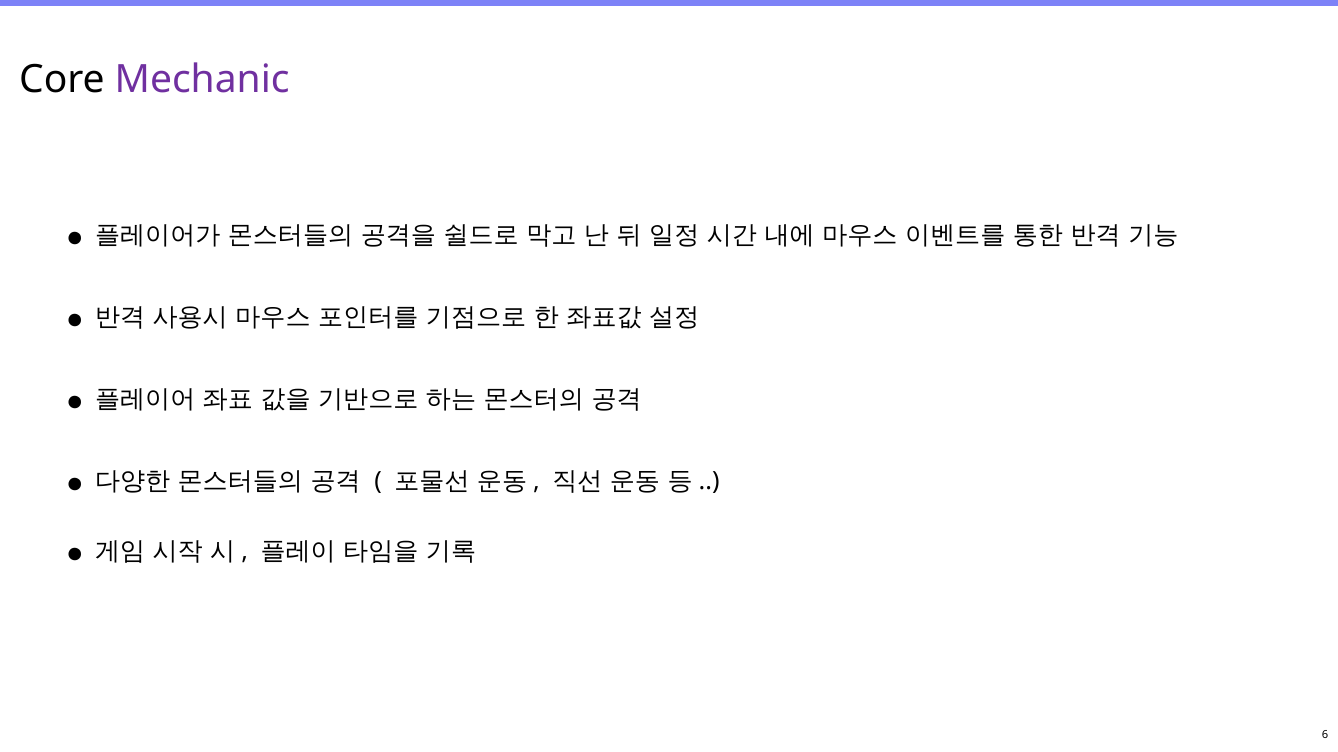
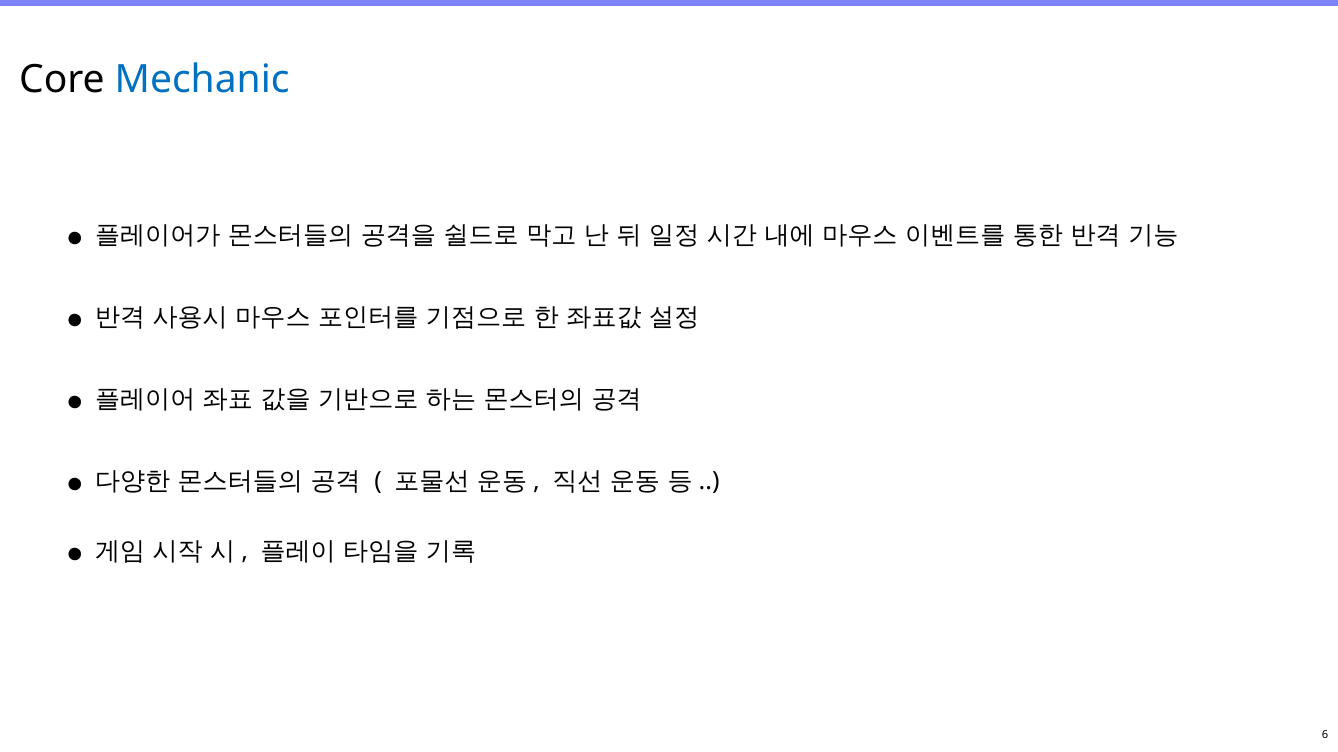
Mechanic colour: purple -> blue
